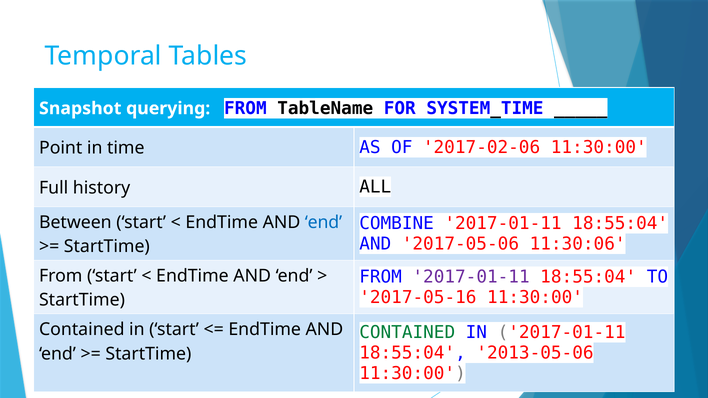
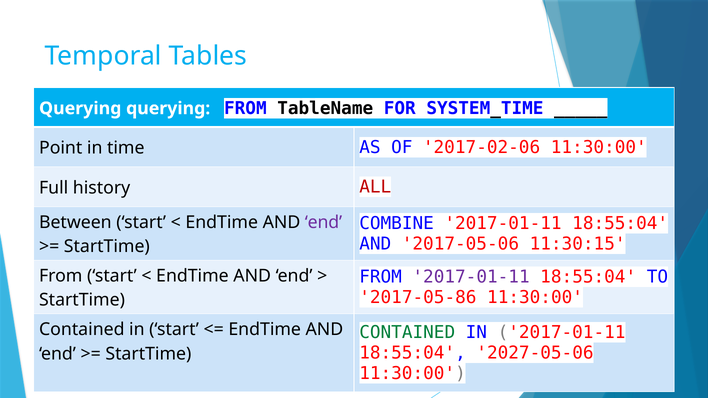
Snapshot at (80, 108): Snapshot -> Querying
ALL colour: black -> red
end at (323, 222) colour: blue -> purple
11:30:06: 11:30:06 -> 11:30:15
2017-05-16: 2017-05-16 -> 2017-05-86
2013-05-06: 2013-05-06 -> 2027-05-06
